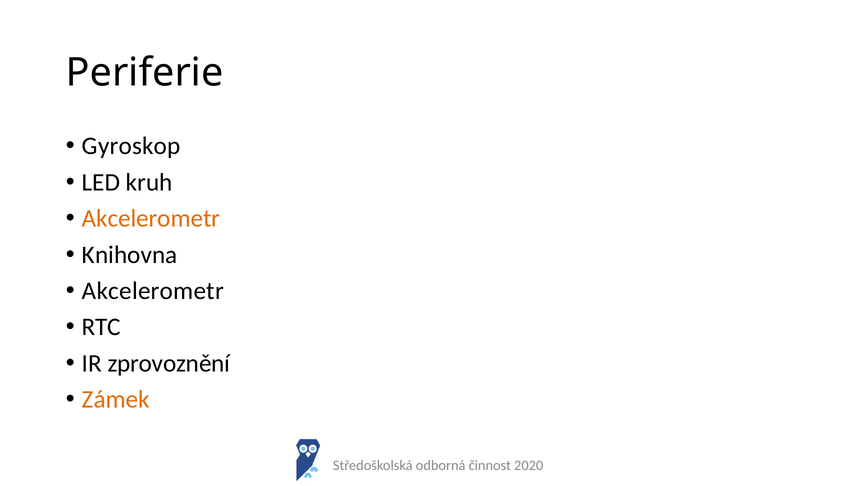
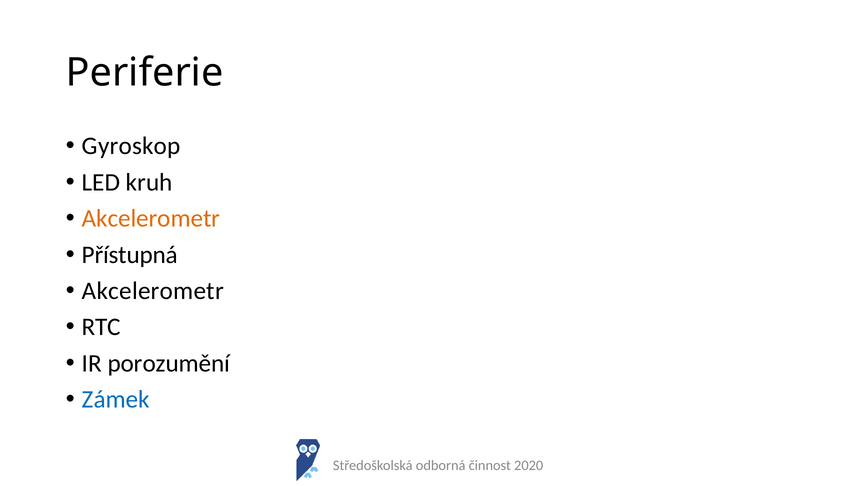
Knihovna: Knihovna -> Přístupná
zprovoznění: zprovoznění -> porozumění
Zámek colour: orange -> blue
